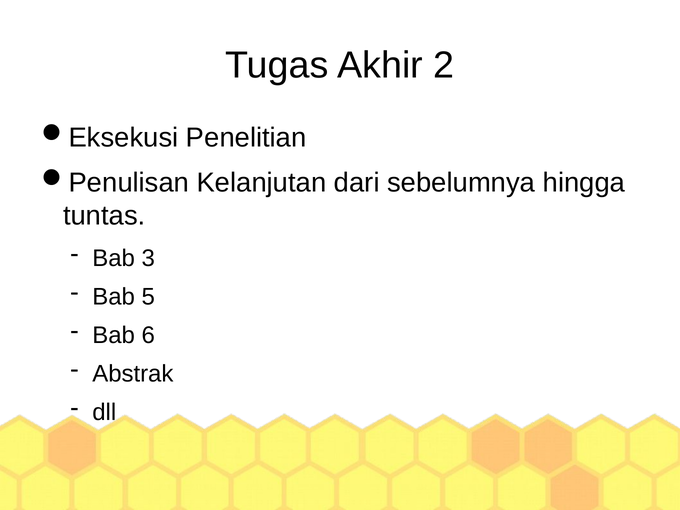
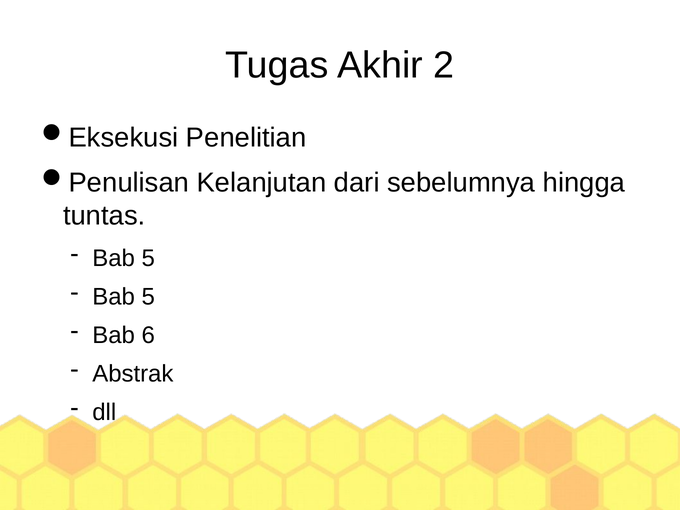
3 at (148, 258): 3 -> 5
